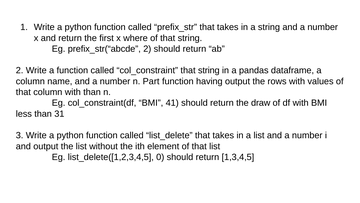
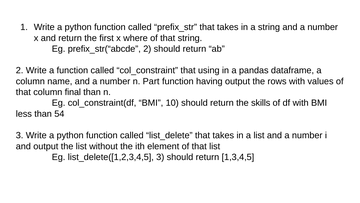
col_constraint that string: string -> using
column with: with -> final
41: 41 -> 10
draw: draw -> skills
31: 31 -> 54
list_delete([1,2,3,4,5 0: 0 -> 3
